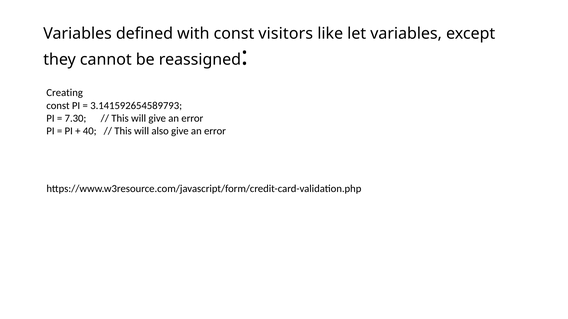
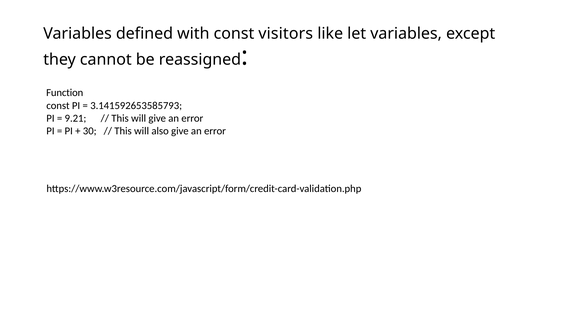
Creating: Creating -> Function
3.141592654589793: 3.141592654589793 -> 3.141592653585793
7.30: 7.30 -> 9.21
40: 40 -> 30
